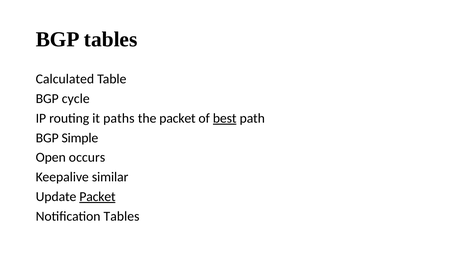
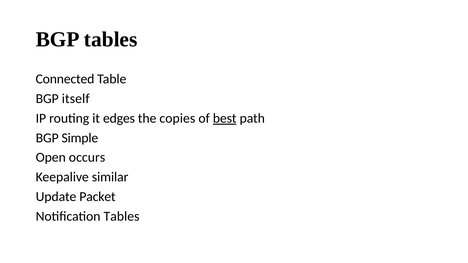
Calculated: Calculated -> Connected
cycle: cycle -> itself
paths: paths -> edges
the packet: packet -> copies
Packet at (97, 197) underline: present -> none
